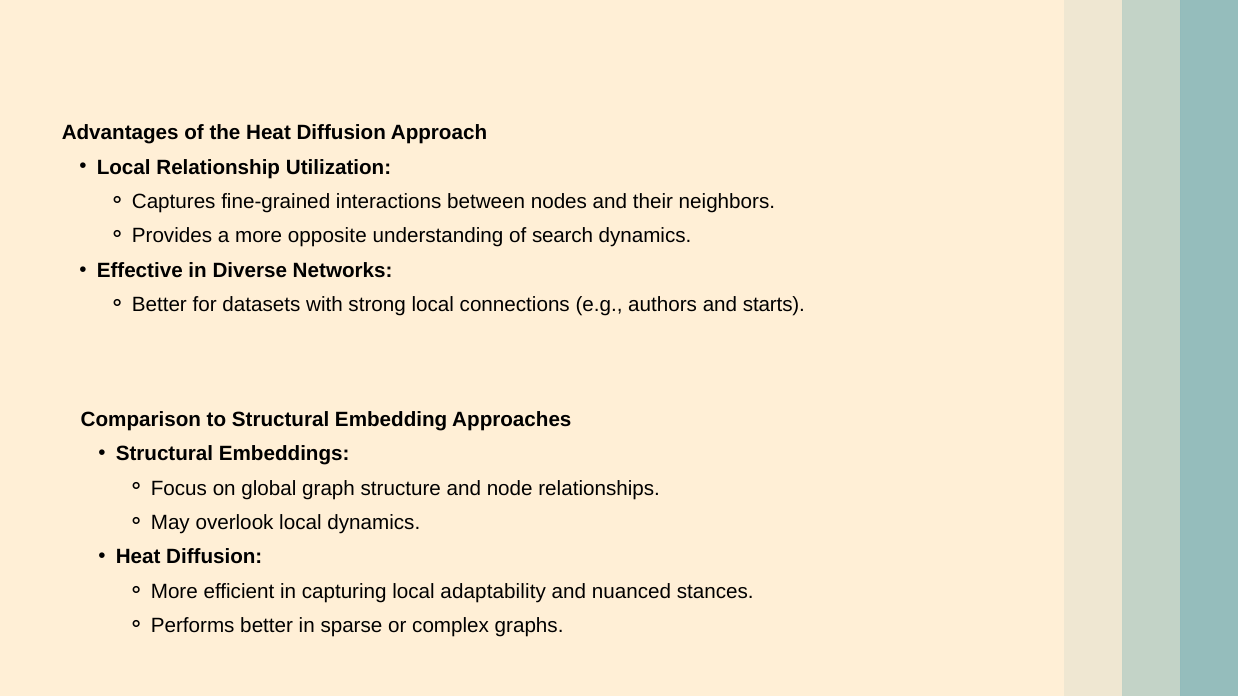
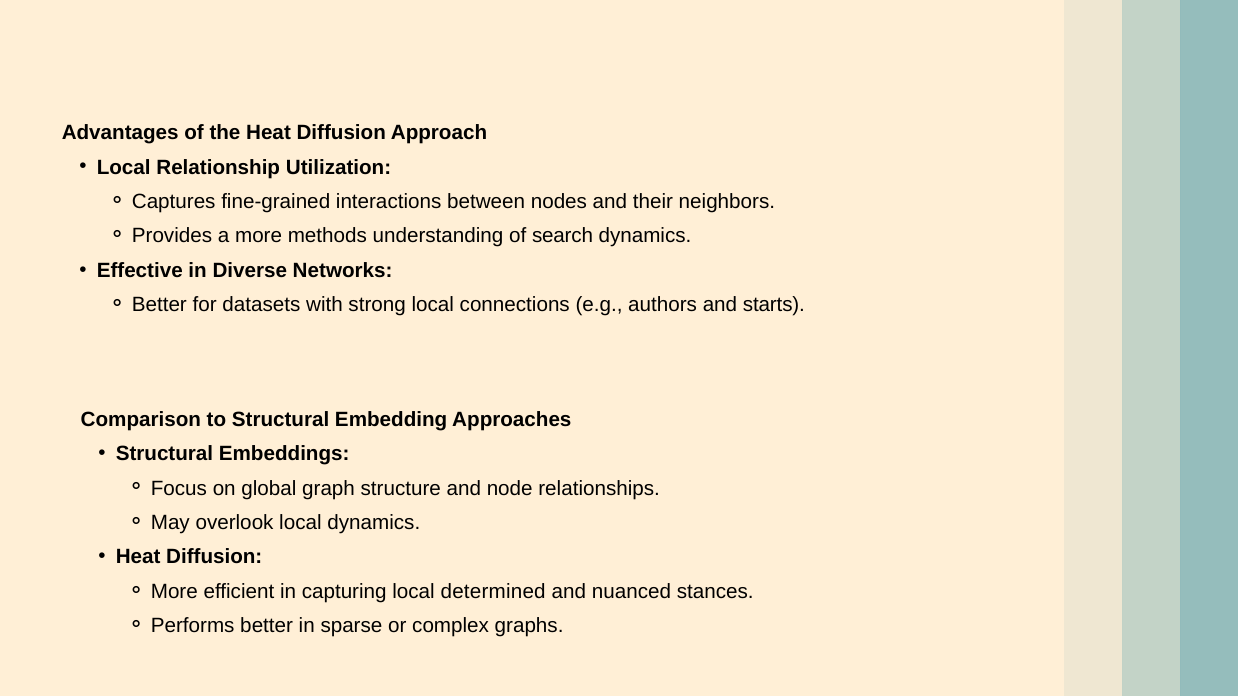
opposite: opposite -> methods
adaptability: adaptability -> determined
